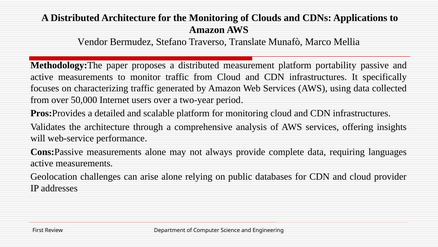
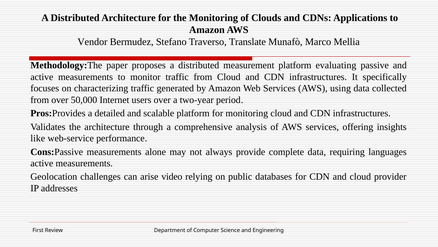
portability: portability -> evaluating
will: will -> like
arise alone: alone -> video
